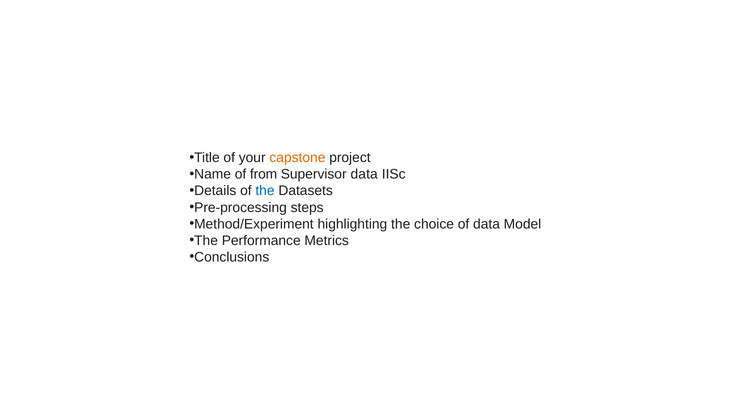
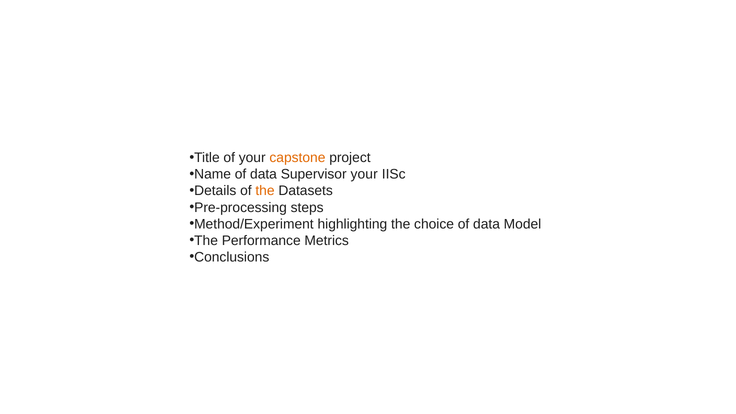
Name of from: from -> data
Supervisor data: data -> your
the at (265, 191) colour: blue -> orange
